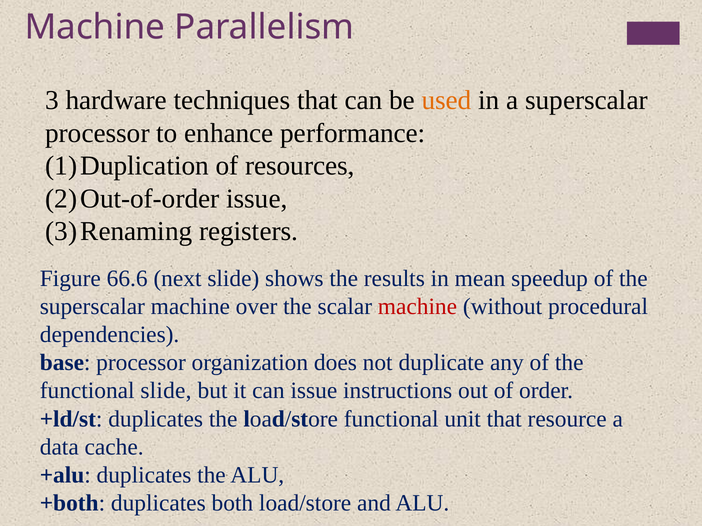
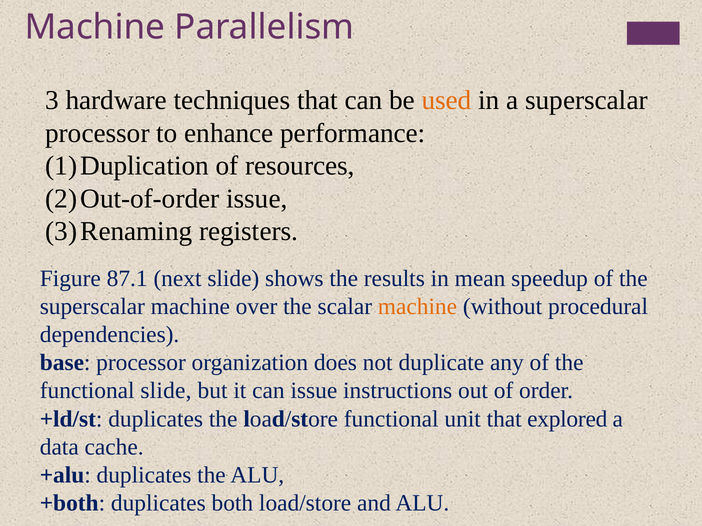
66.6: 66.6 -> 87.1
machine at (417, 307) colour: red -> orange
resource: resource -> explored
